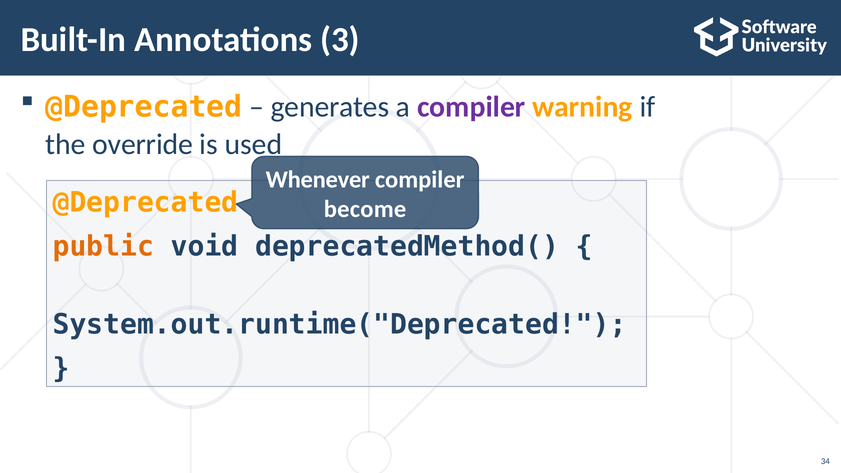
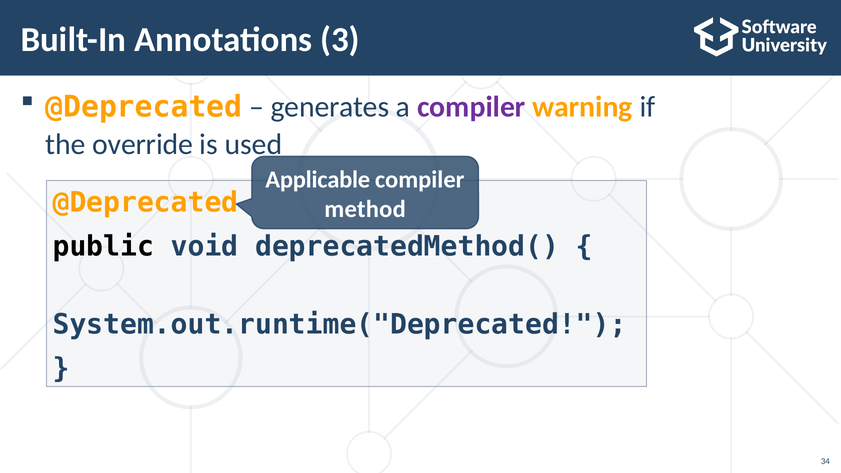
Whenever: Whenever -> Applicable
become: become -> method
public colour: orange -> black
